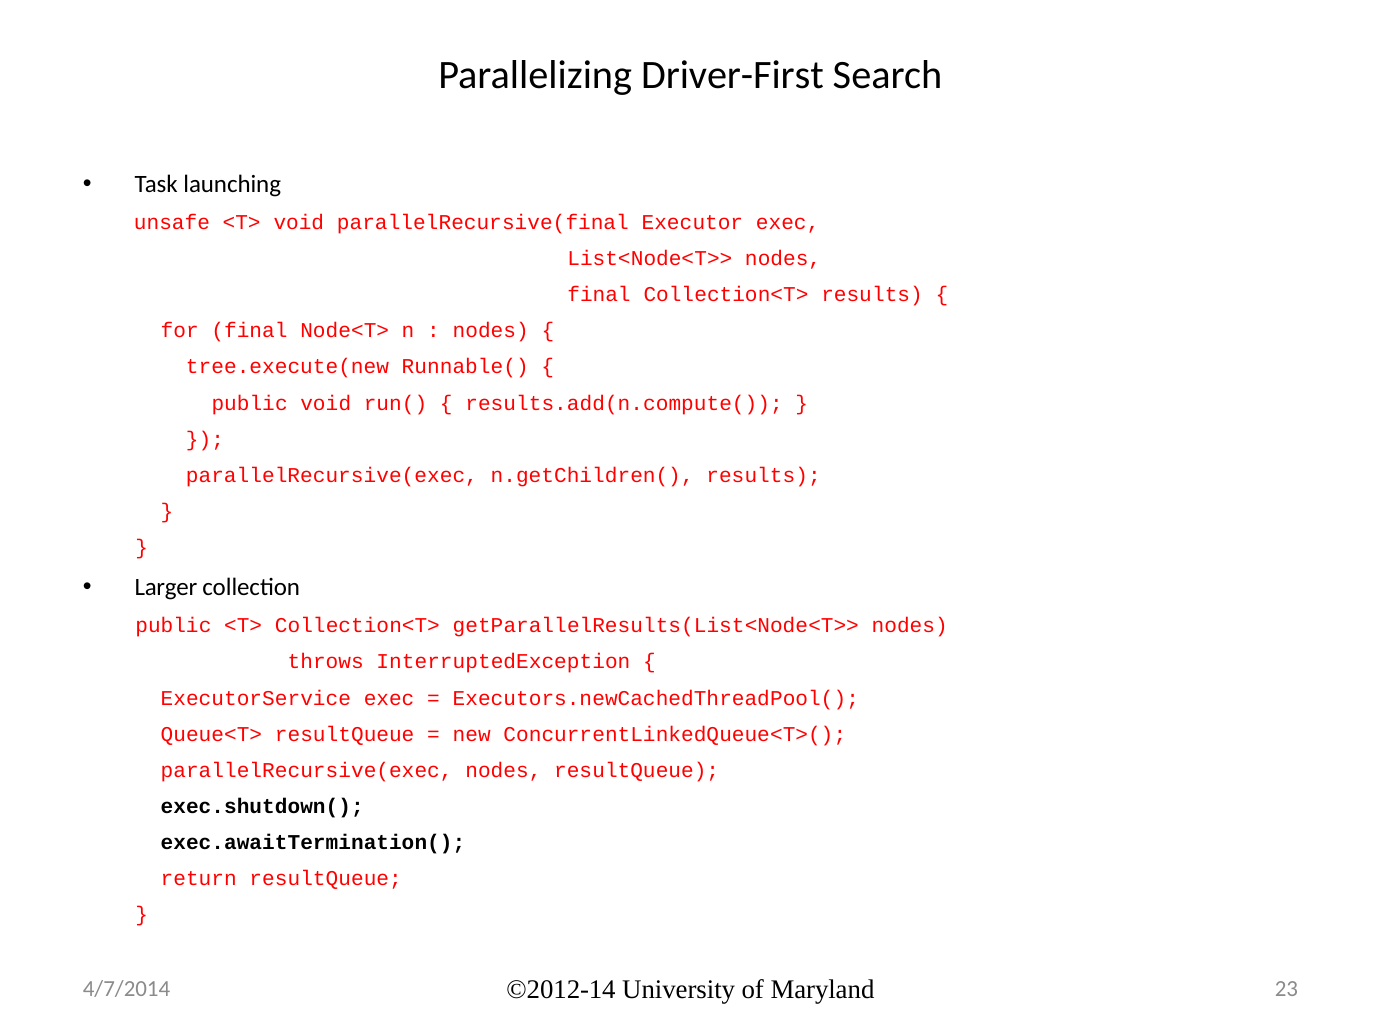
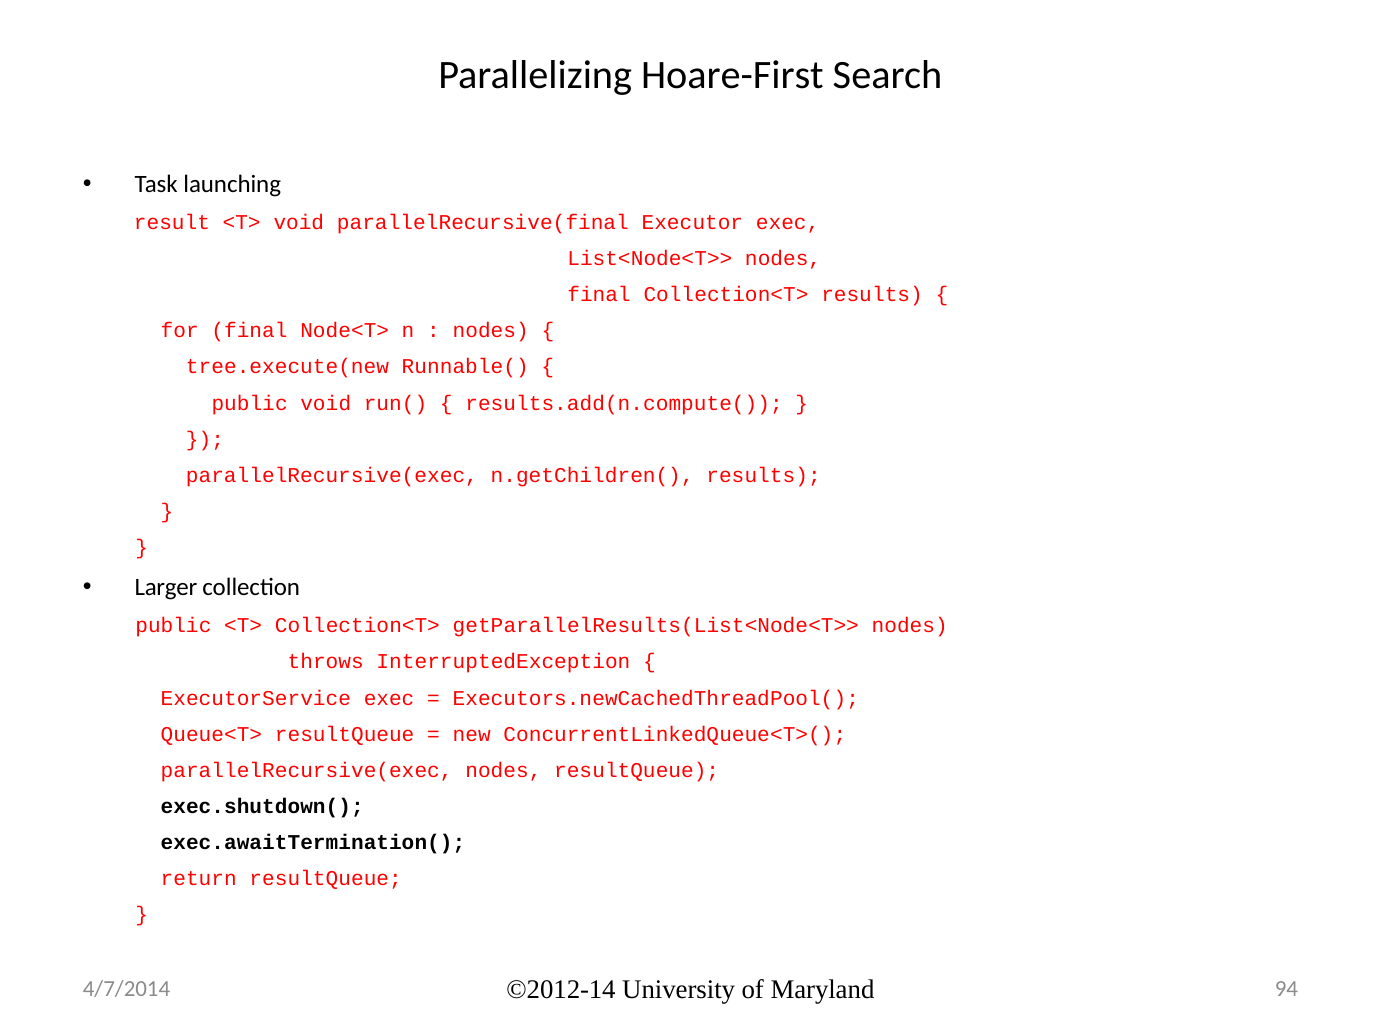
Driver-First: Driver-First -> Hoare-First
unsafe: unsafe -> result
23: 23 -> 94
